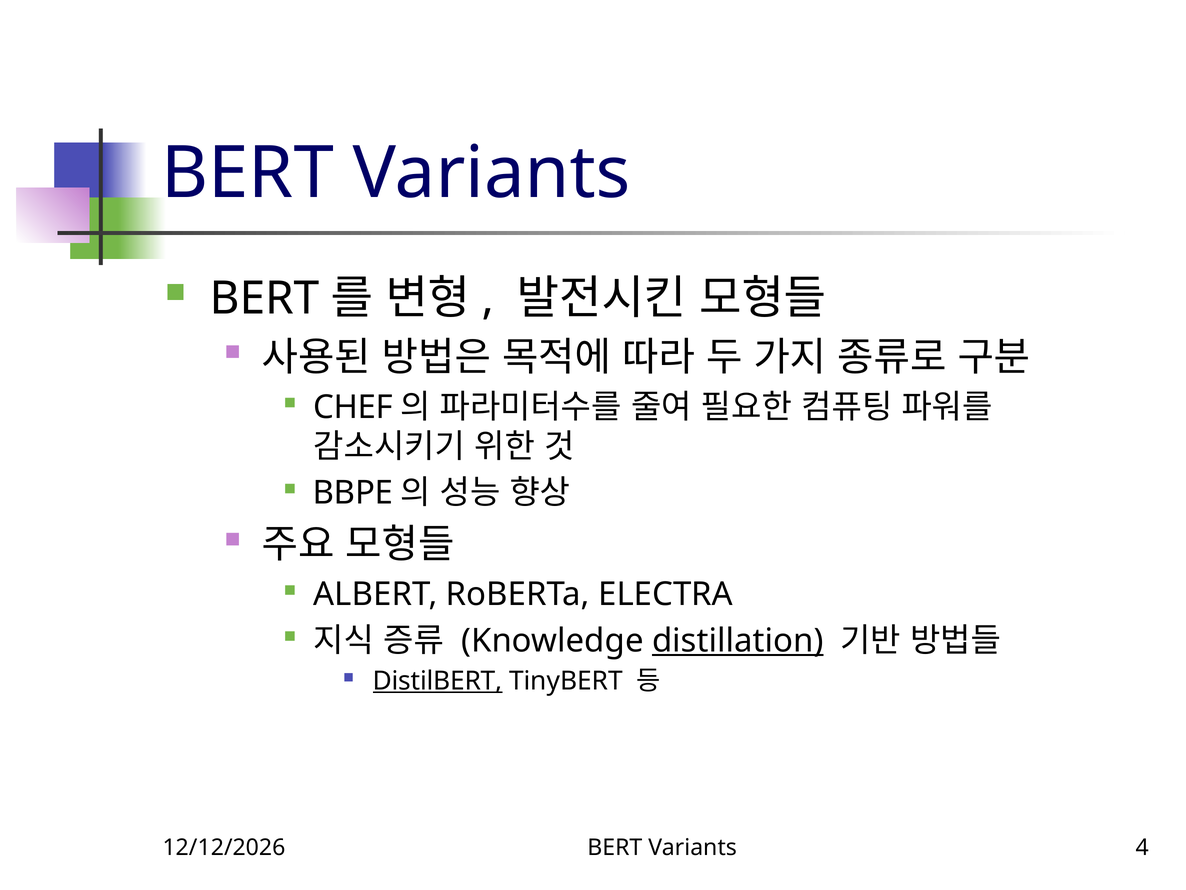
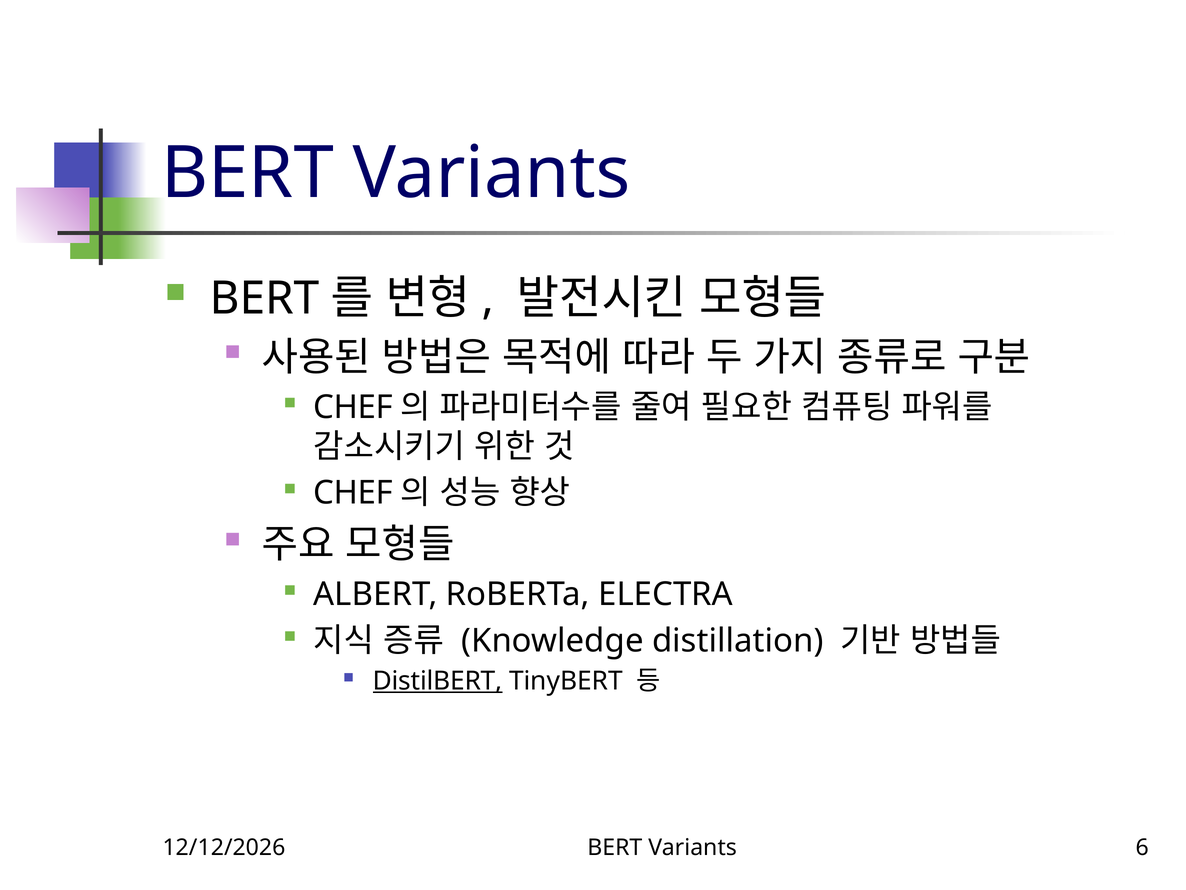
BBPE at (353, 493): BBPE -> CHEF
distillation underline: present -> none
4: 4 -> 6
